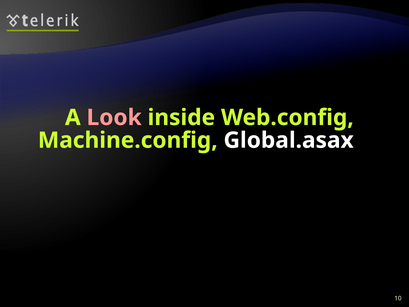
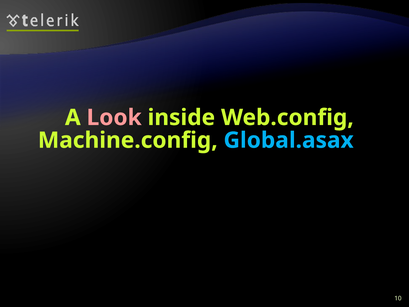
Global.asax colour: white -> light blue
